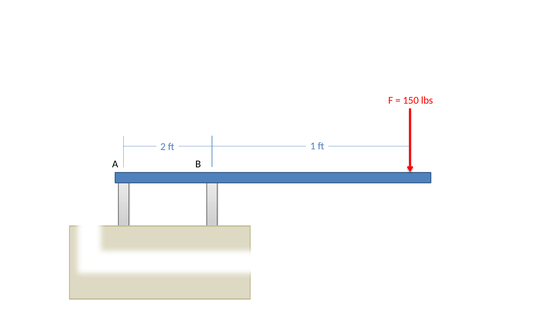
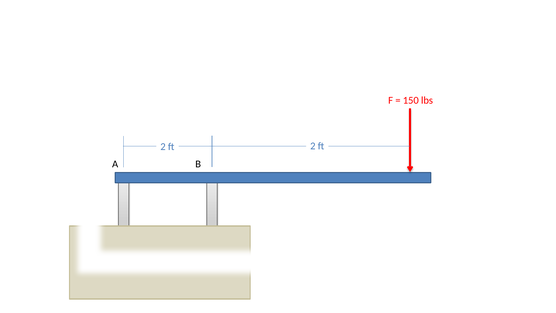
ft 1: 1 -> 2
